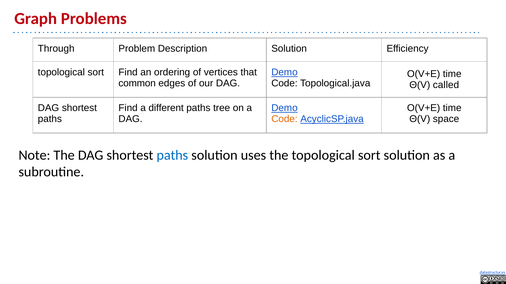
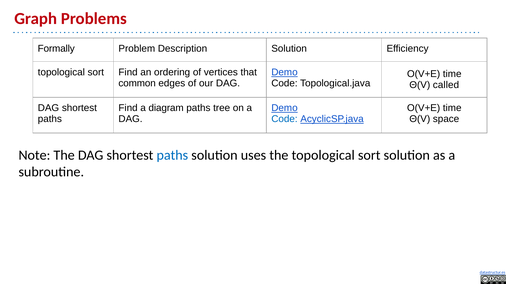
Through: Through -> Formally
different: different -> diagram
Code at (284, 119) colour: orange -> blue
